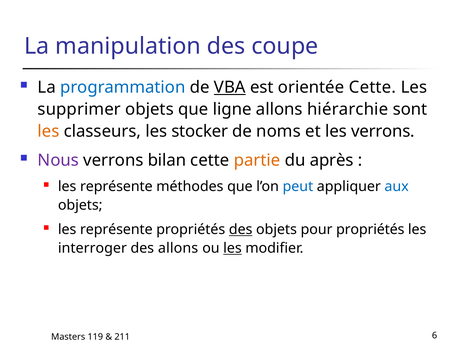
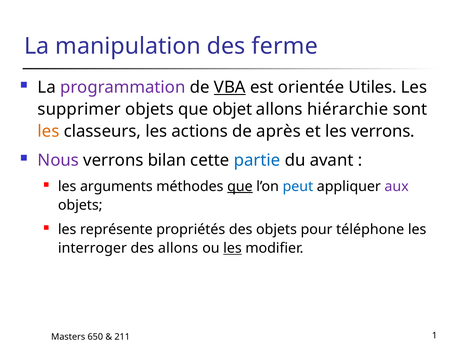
coupe: coupe -> ferme
programmation colour: blue -> purple
orientée Cette: Cette -> Utiles
ligne: ligne -> objet
stocker: stocker -> actions
noms: noms -> après
partie colour: orange -> blue
après: après -> avant
représente at (116, 187): représente -> arguments
que at (240, 187) underline: none -> present
aux colour: blue -> purple
des at (241, 230) underline: present -> none
pour propriétés: propriétés -> téléphone
119: 119 -> 650
6: 6 -> 1
